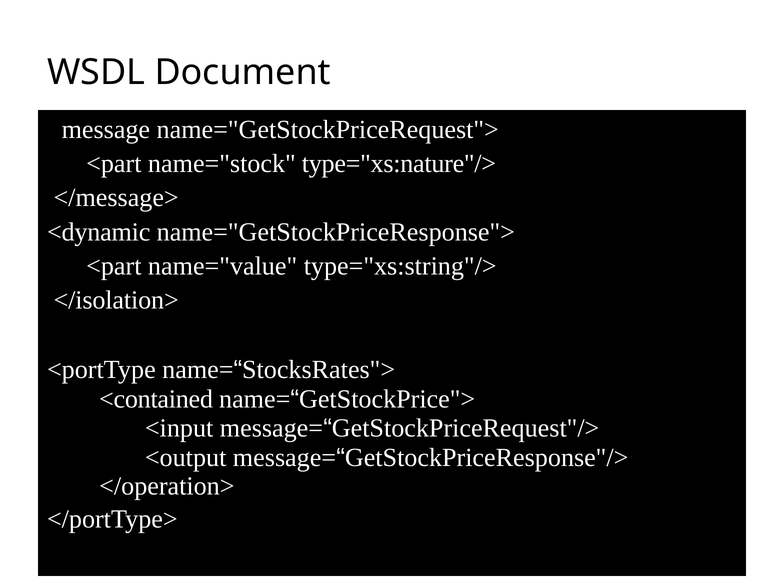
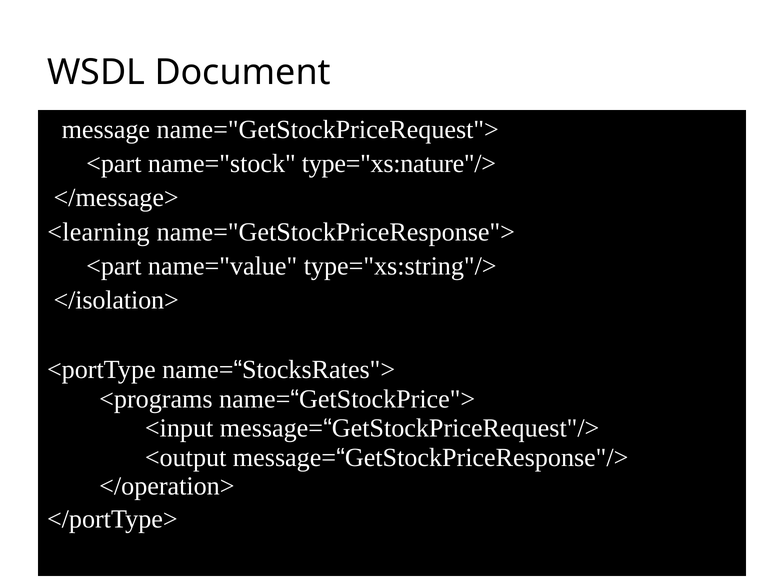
<dynamic: <dynamic -> <learning
<contained: <contained -> <programs
